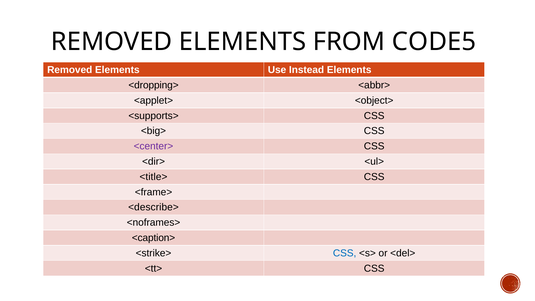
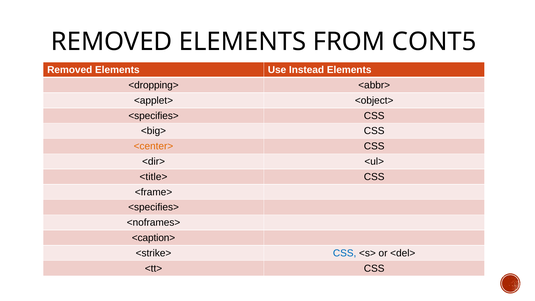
CODE5: CODE5 -> CONT5
<supports> at (154, 116): <supports> -> <specifies>
<center> colour: purple -> orange
<describe> at (153, 207): <describe> -> <specifies>
